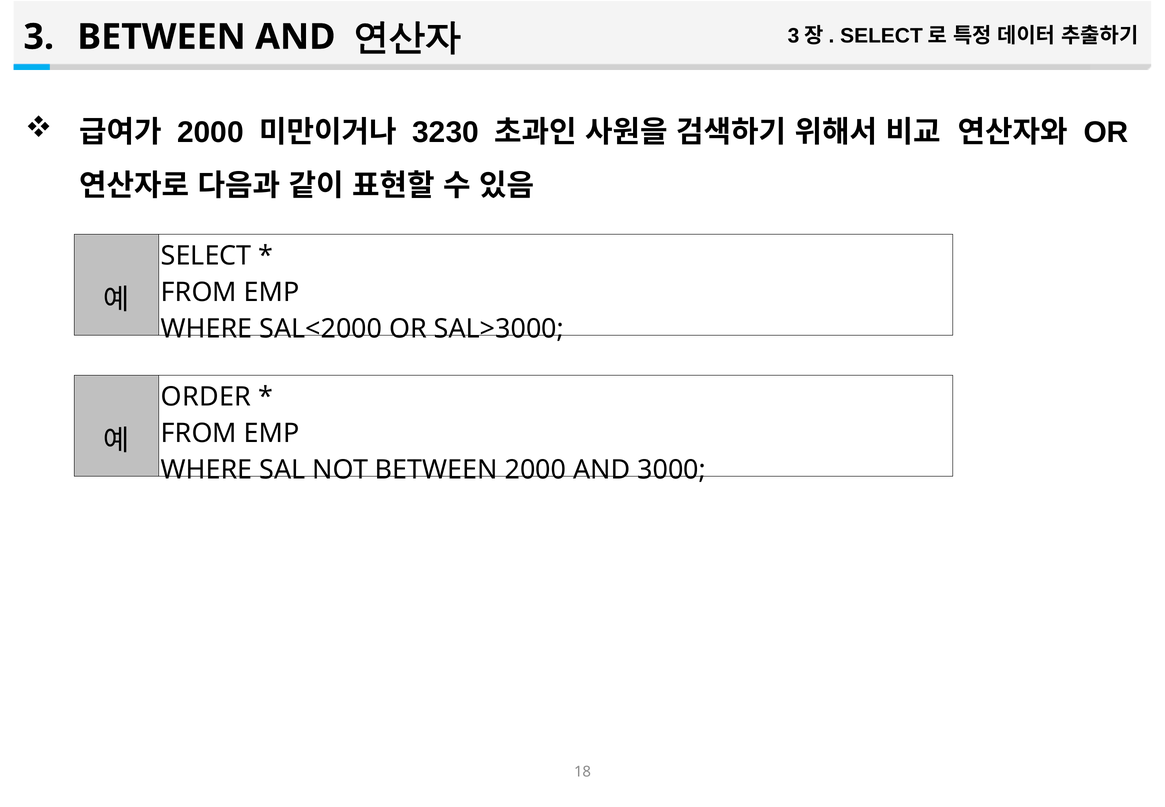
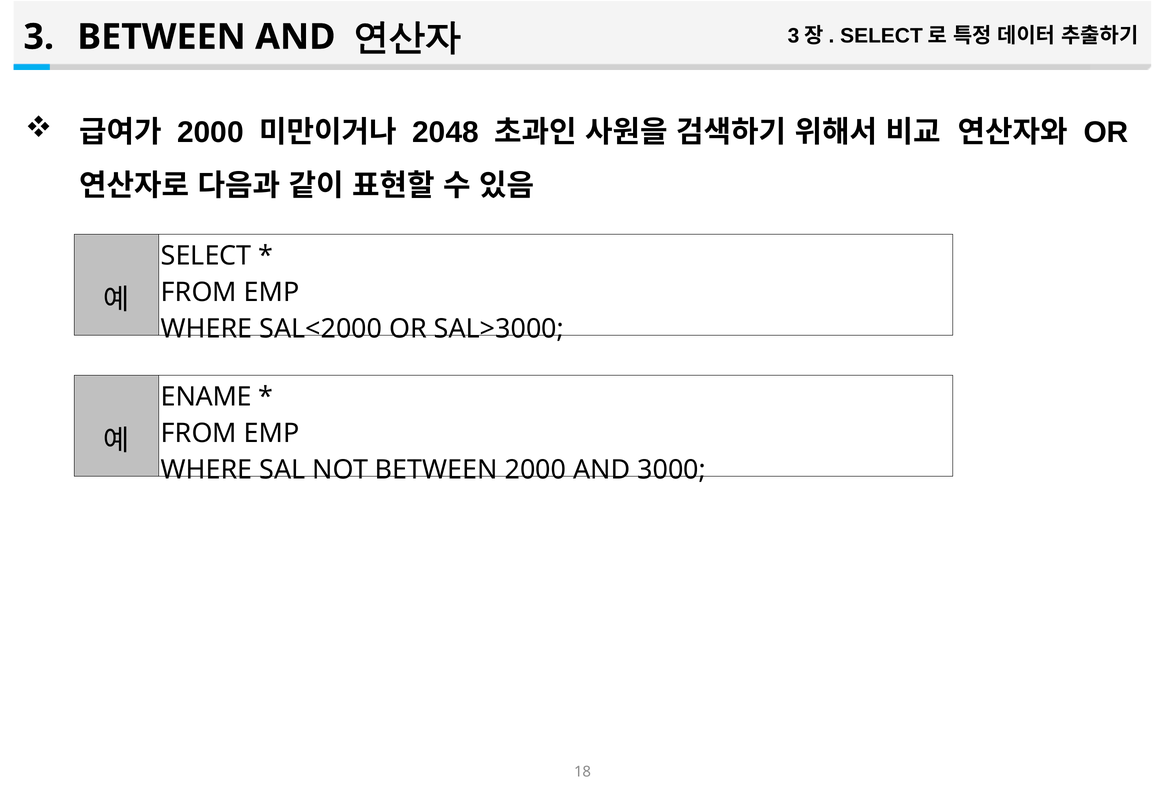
3230: 3230 -> 2048
ORDER: ORDER -> ENAME
